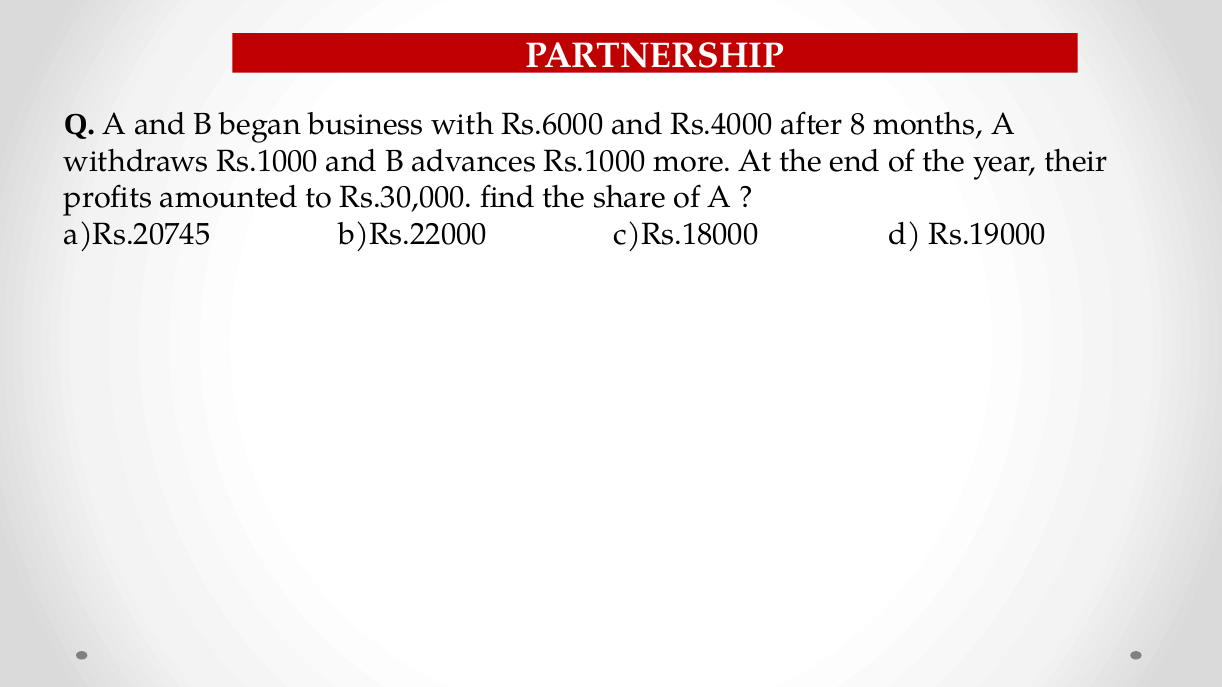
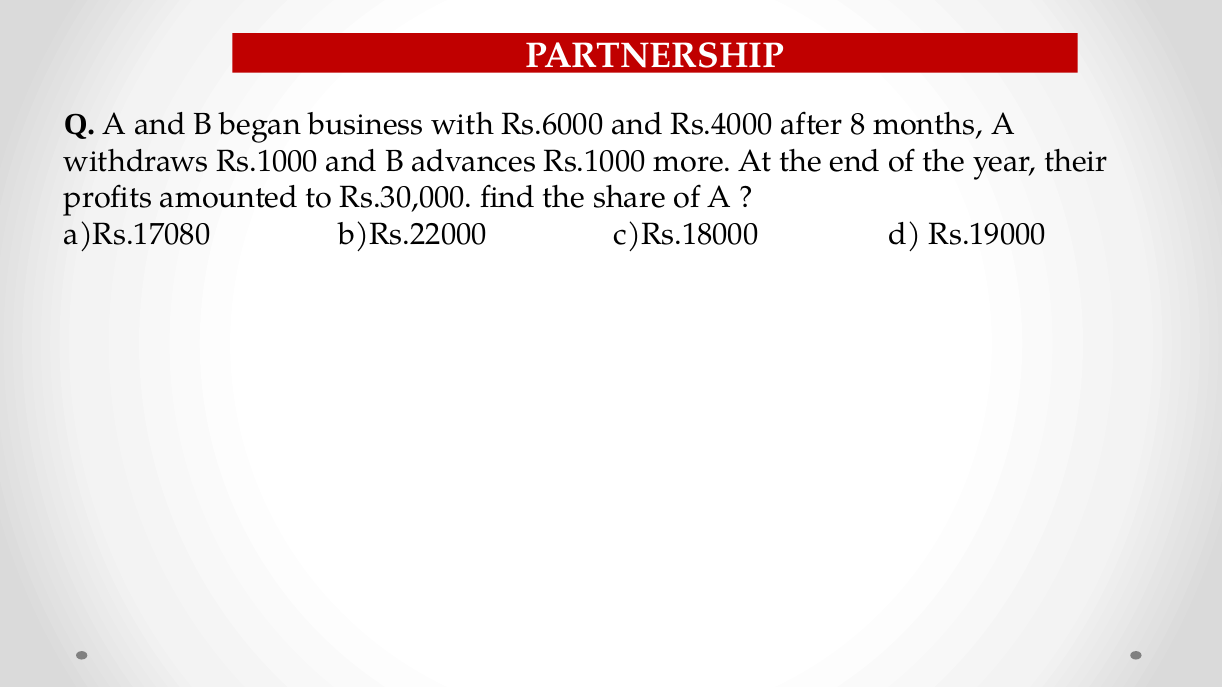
a)Rs.20745: a)Rs.20745 -> a)Rs.17080
